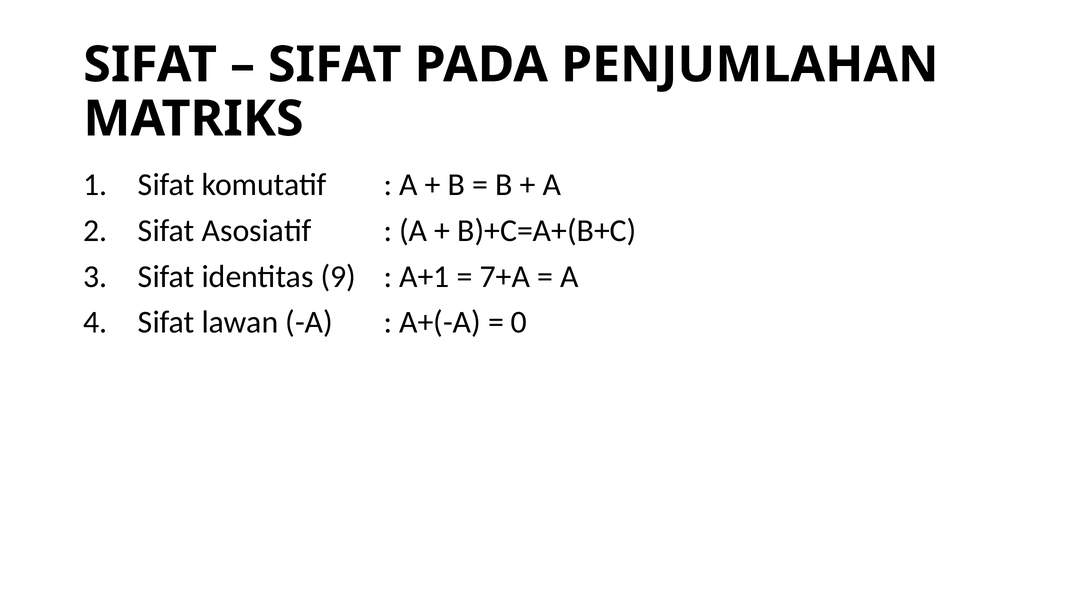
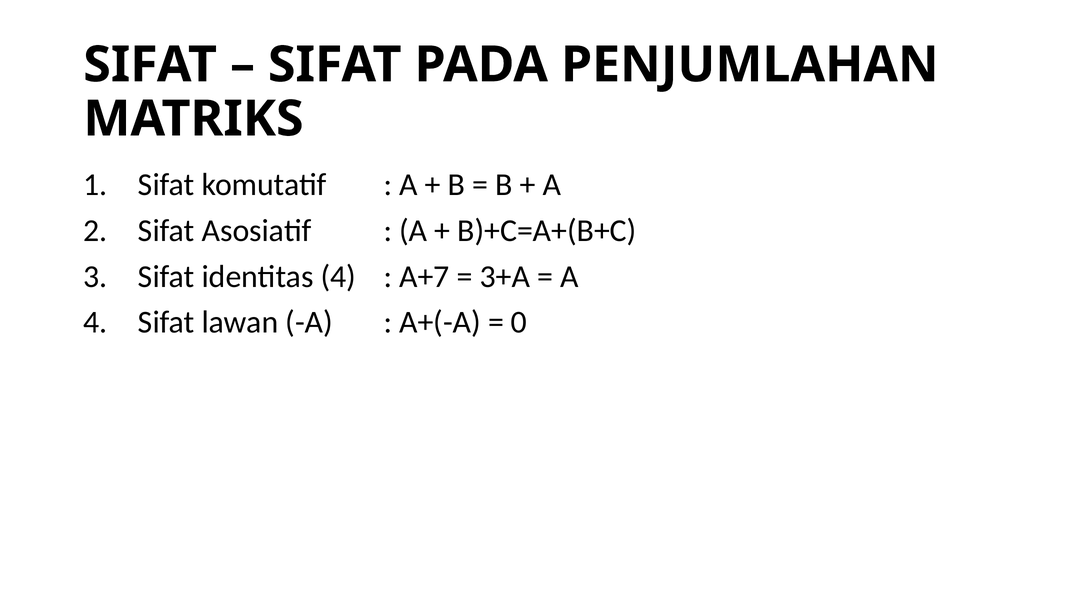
identitas 9: 9 -> 4
A+1: A+1 -> A+7
7+A: 7+A -> 3+A
